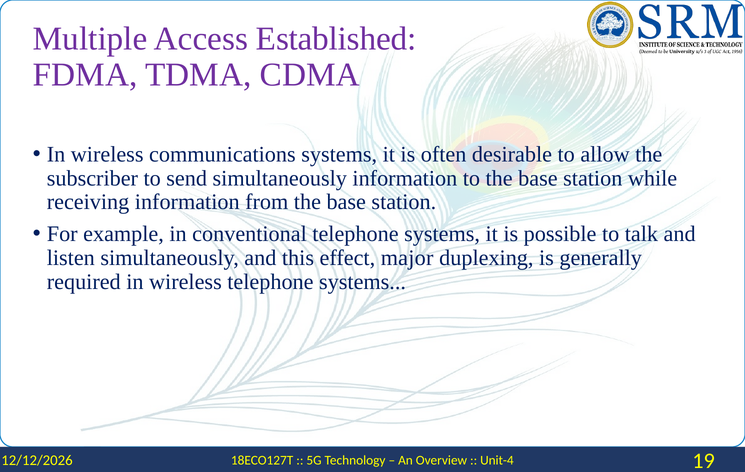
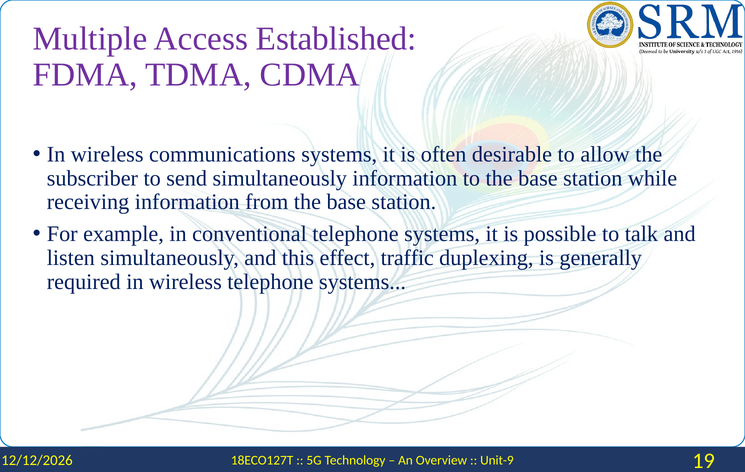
major: major -> traffic
Unit-4: Unit-4 -> Unit-9
